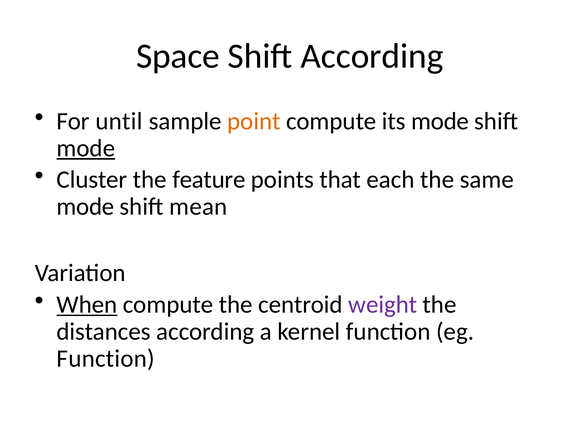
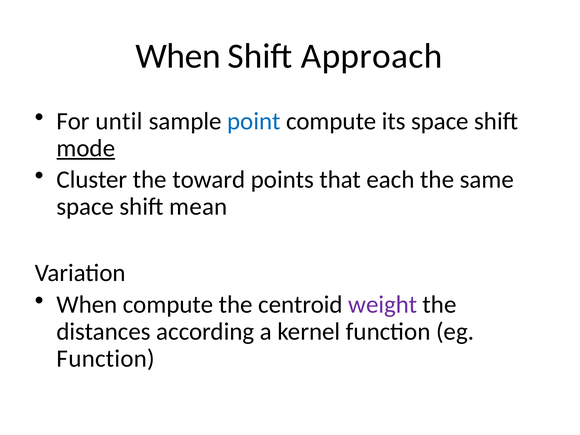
Space at (178, 56): Space -> When
Shift According: According -> Approach
point colour: orange -> blue
its mode: mode -> space
feature: feature -> toward
mode at (85, 207): mode -> space
When at (87, 305) underline: present -> none
